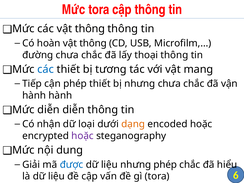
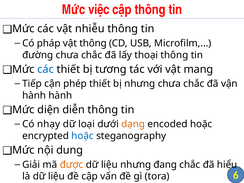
Mức tora: tora -> việc
các vật thông: thông -> nhiễu
hoàn: hoàn -> pháp
Mức diễn: diễn -> diện
nhận: nhận -> nhạy
hoặc at (83, 136) colour: purple -> blue
được colour: blue -> orange
nhưng phép: phép -> đang
